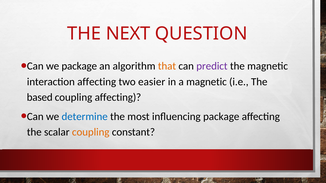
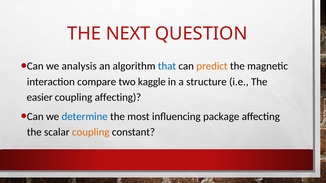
we package: package -> analysis
that colour: orange -> blue
predict colour: purple -> orange
interaction affecting: affecting -> compare
easier: easier -> kaggle
a magnetic: magnetic -> structure
based: based -> easier
